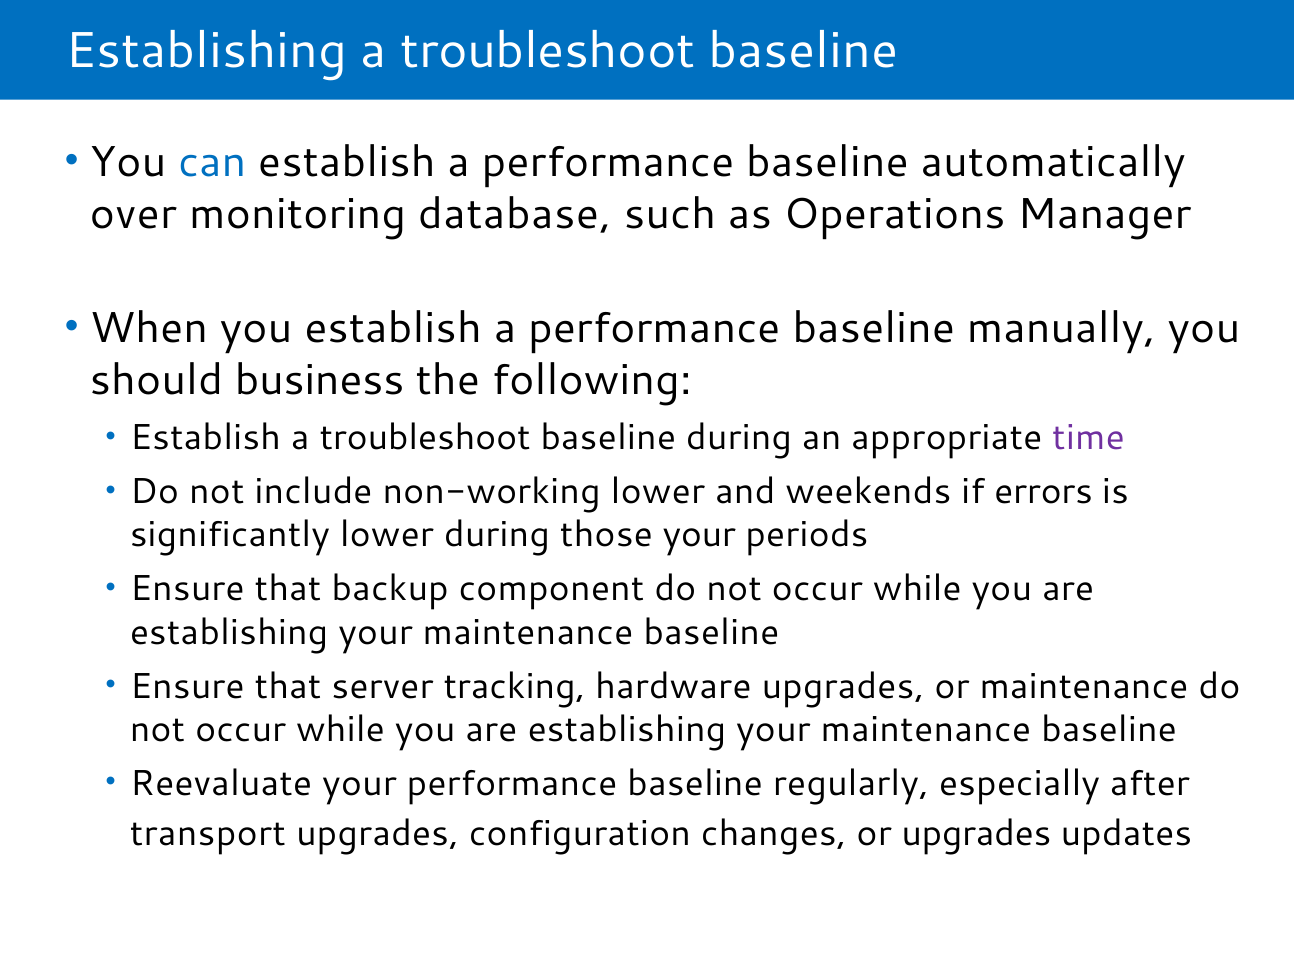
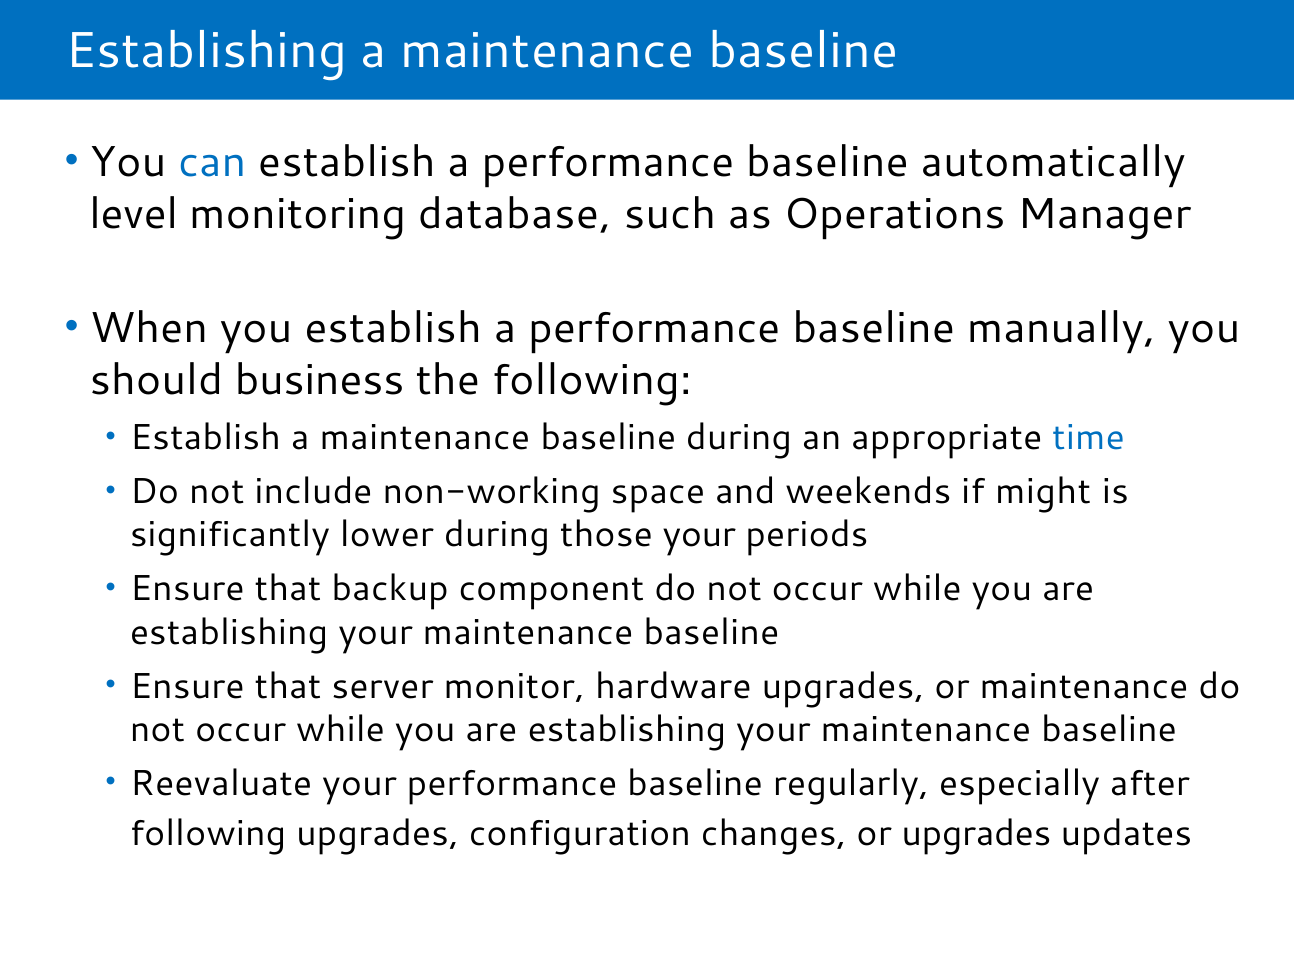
Establishing a troubleshoot: troubleshoot -> maintenance
over: over -> level
Establish a troubleshoot: troubleshoot -> maintenance
time colour: purple -> blue
non-working lower: lower -> space
errors: errors -> might
tracking: tracking -> monitor
transport at (208, 833): transport -> following
